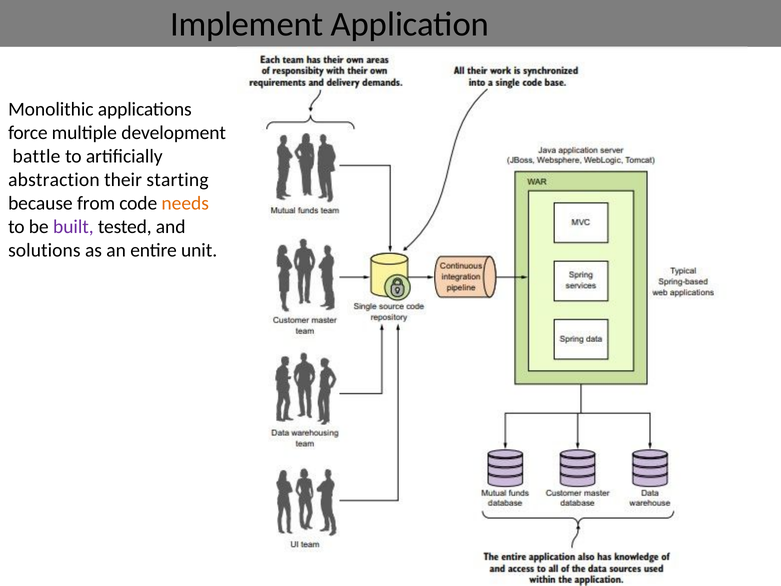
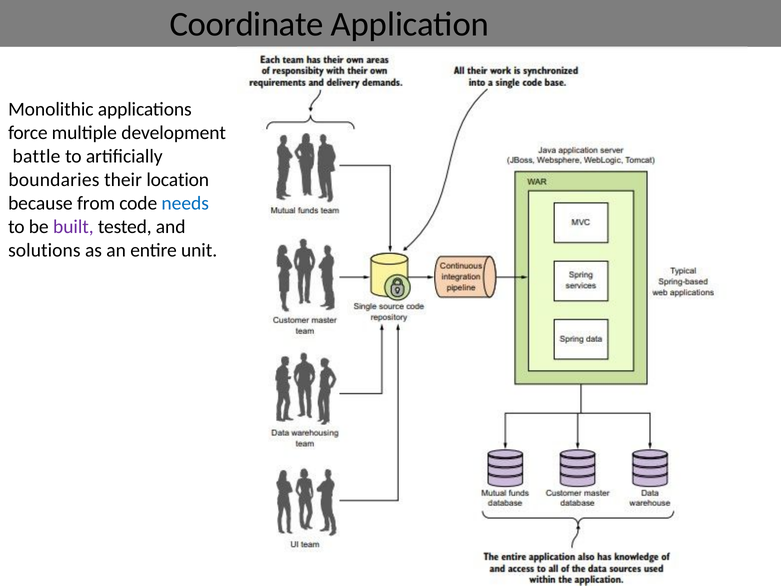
Implement: Implement -> Coordinate
abstraction: abstraction -> boundaries
starting: starting -> location
needs colour: orange -> blue
